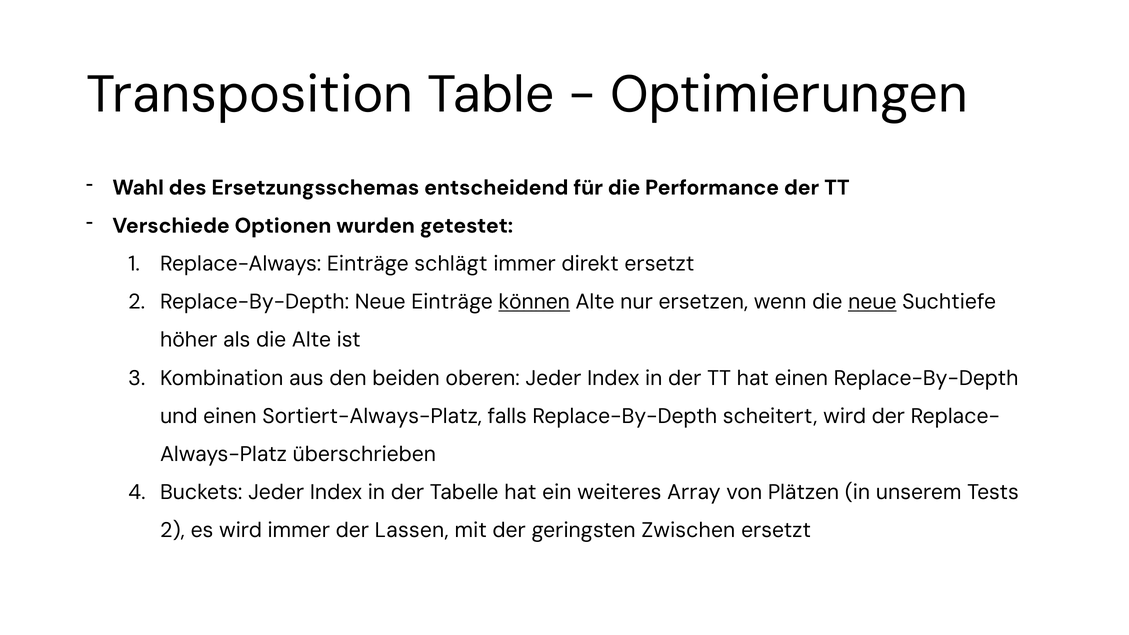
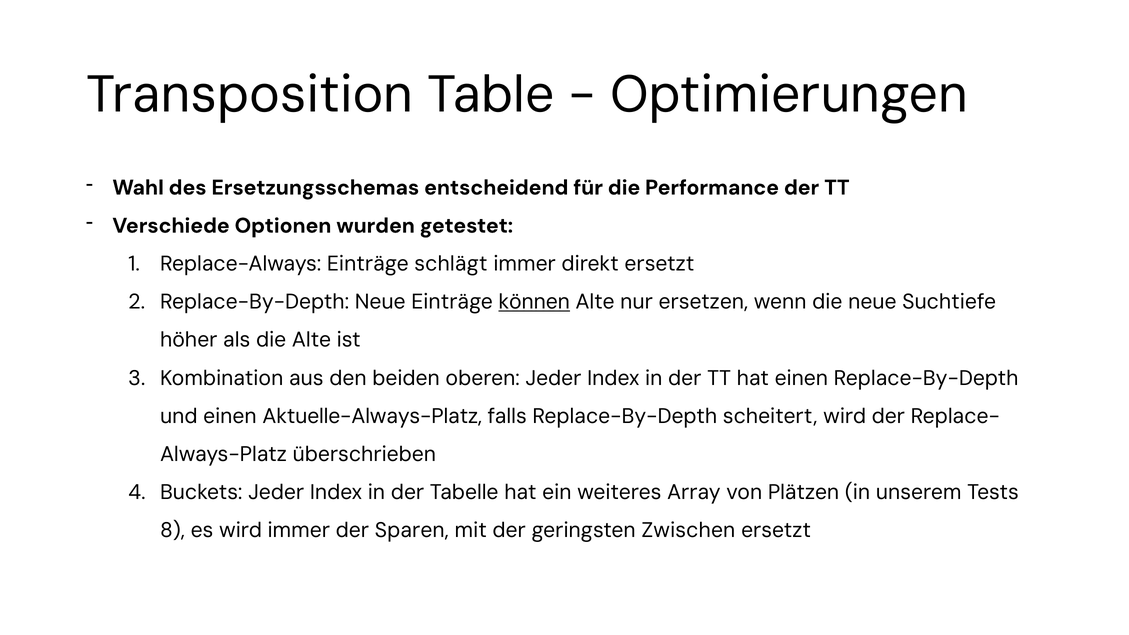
neue at (872, 302) underline: present -> none
Sortiert-Always-Platz: Sortiert-Always-Platz -> Aktuelle-Always-Platz
2 at (172, 530): 2 -> 8
Lassen: Lassen -> Sparen
